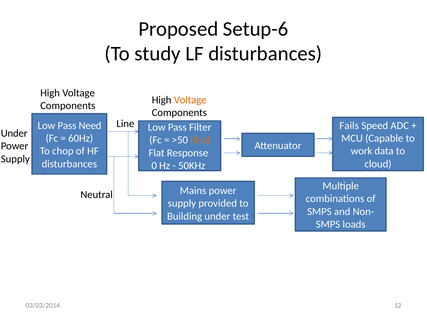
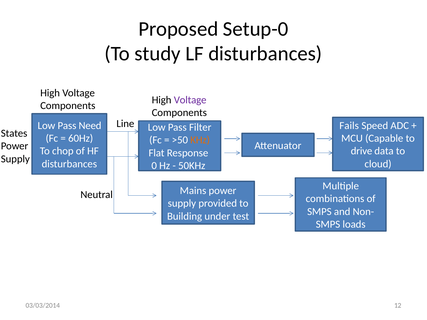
Setup-6: Setup-6 -> Setup-0
Voltage at (190, 100) colour: orange -> purple
Under at (14, 133): Under -> States
work: work -> drive
